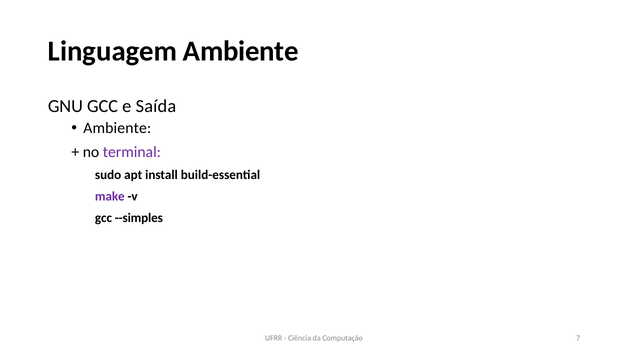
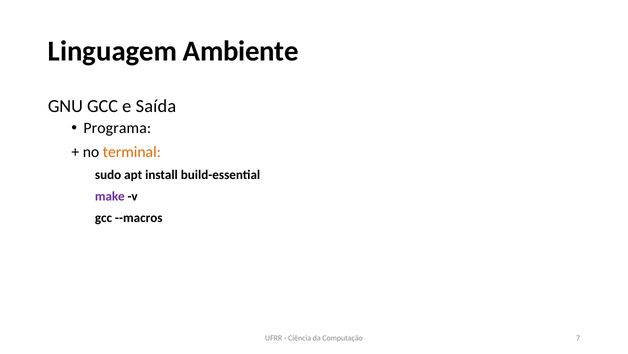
Ambiente at (117, 128): Ambiente -> Programa
terminal colour: purple -> orange
--simples: --simples -> --macros
